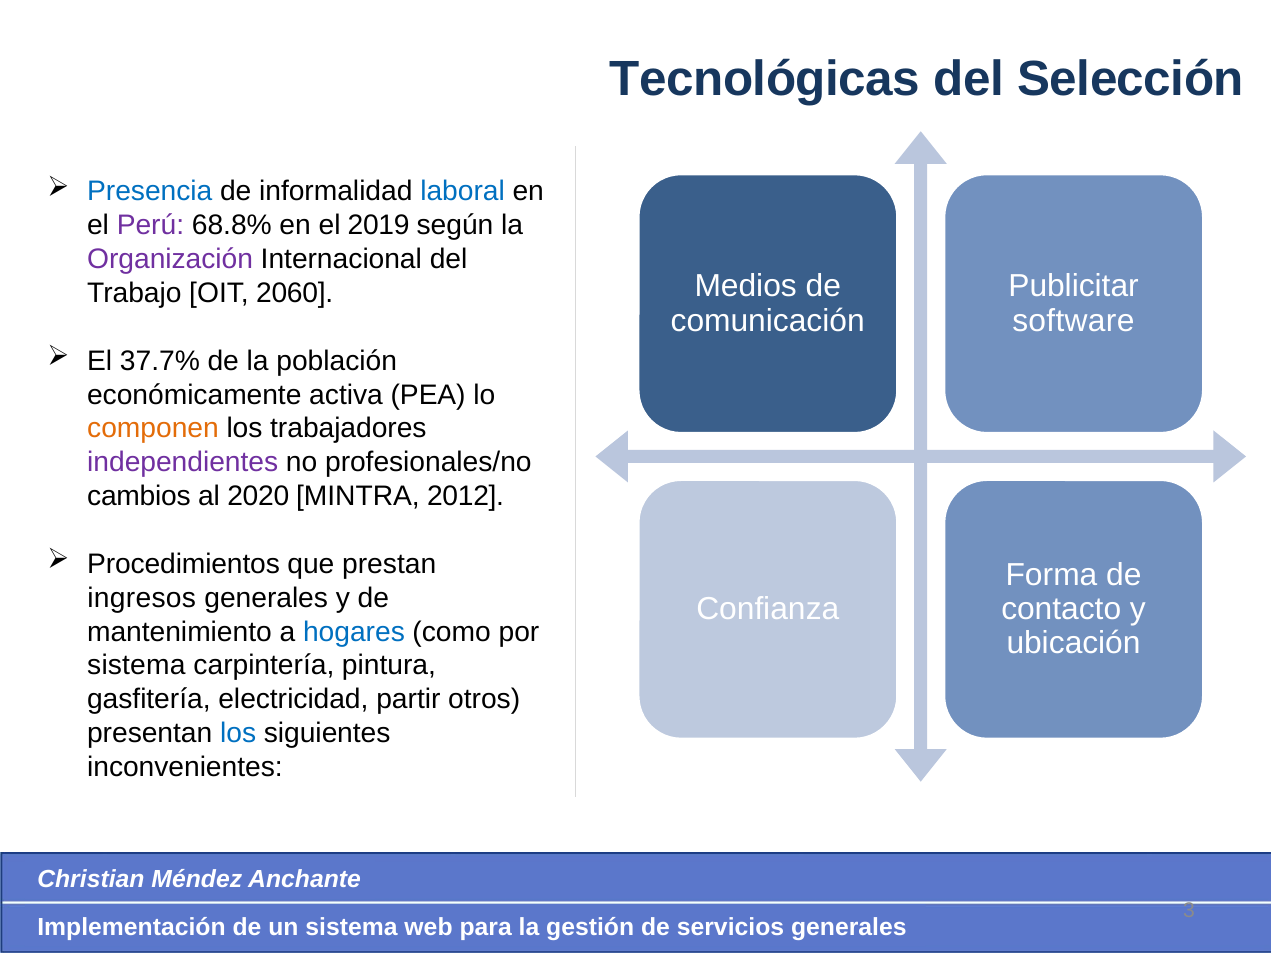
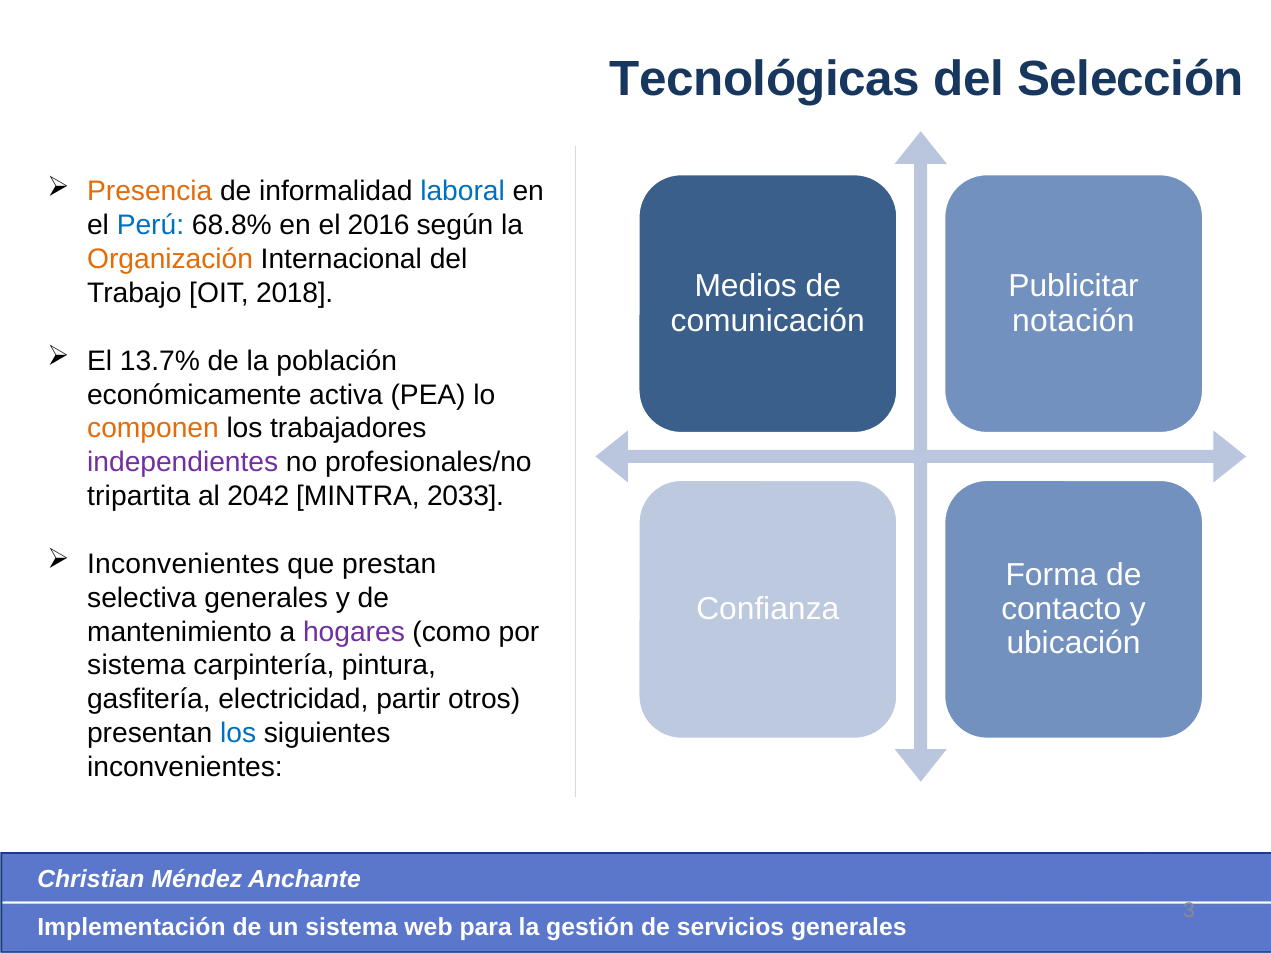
Presencia colour: blue -> orange
Perú colour: purple -> blue
2019: 2019 -> 2016
Organización colour: purple -> orange
2060: 2060 -> 2018
software: software -> notación
37.7%: 37.7% -> 13.7%
cambios: cambios -> tripartita
2020: 2020 -> 2042
2012: 2012 -> 2033
Procedimientos at (184, 564): Procedimientos -> Inconvenientes
ingresos: ingresos -> selectiva
hogares colour: blue -> purple
